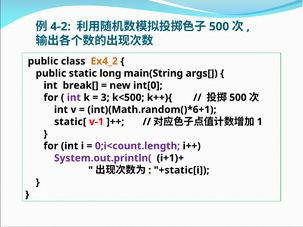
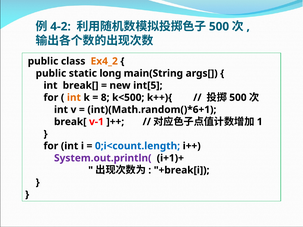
int[0: int[0 -> int[5
int at (74, 98) colour: purple -> orange
3: 3 -> 8
static[ at (70, 122): static[ -> break[
0;i<count.length colour: purple -> blue
+static[i: +static[i -> +break[i
